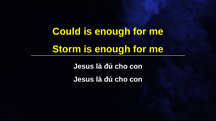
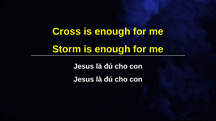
Could: Could -> Cross
